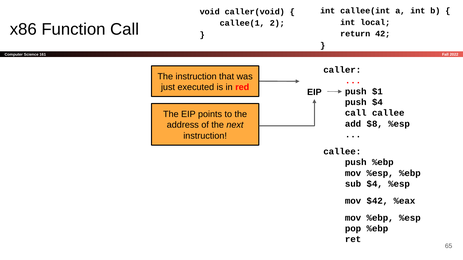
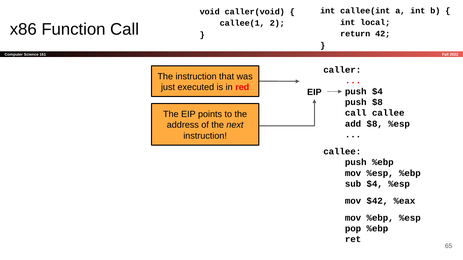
push $1: $1 -> $4
push $4: $4 -> $8
